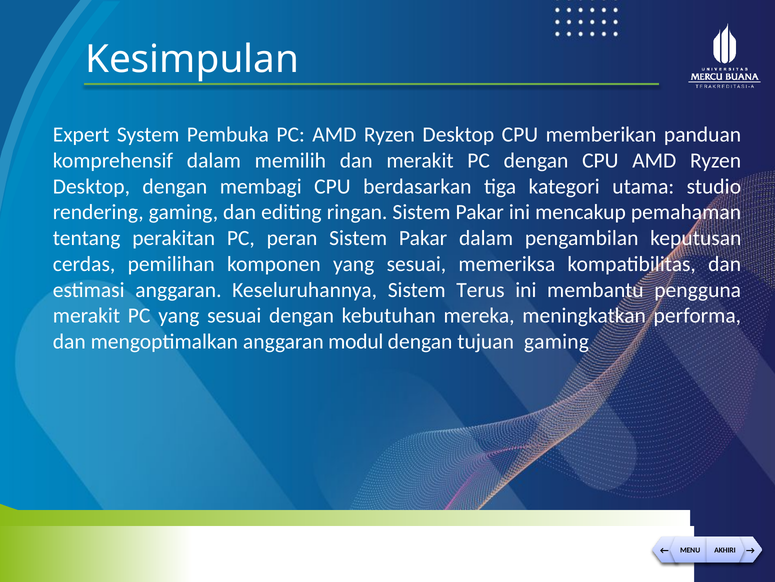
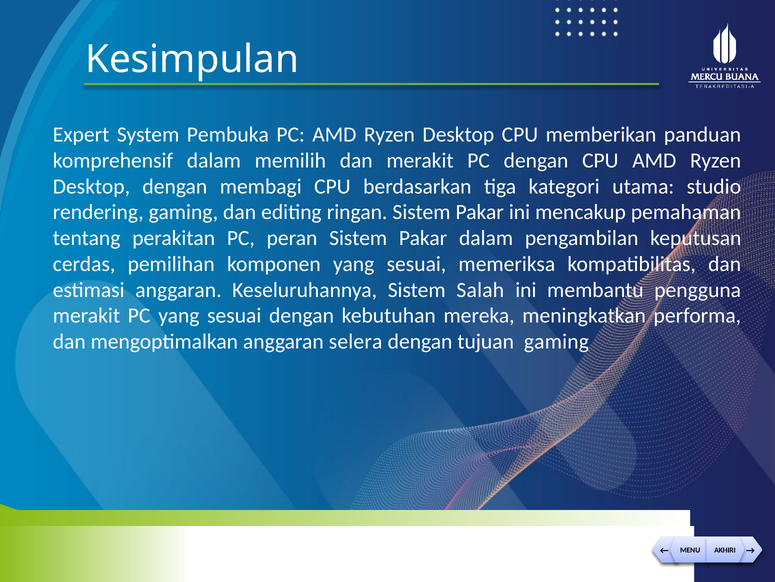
Terus: Terus -> Salah
modul: modul -> selera
